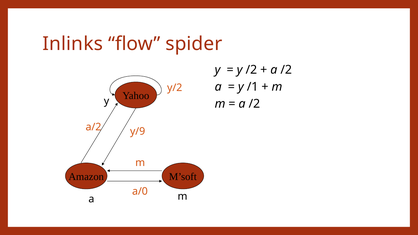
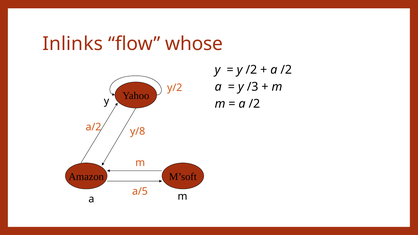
spider: spider -> whose
/1: /1 -> /3
y/9: y/9 -> y/8
a/0: a/0 -> a/5
